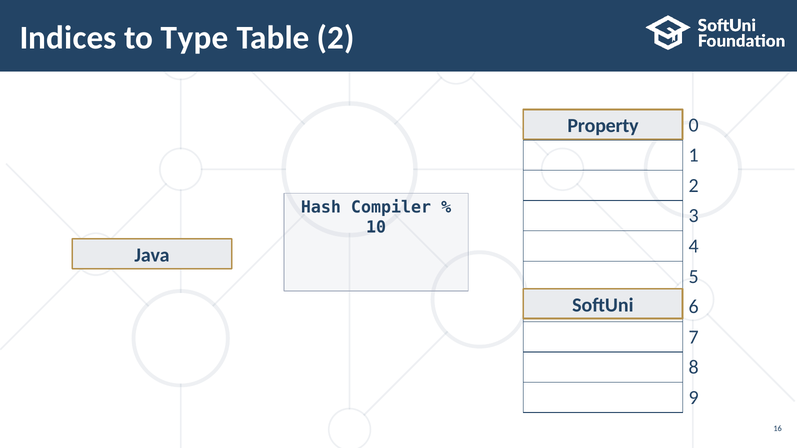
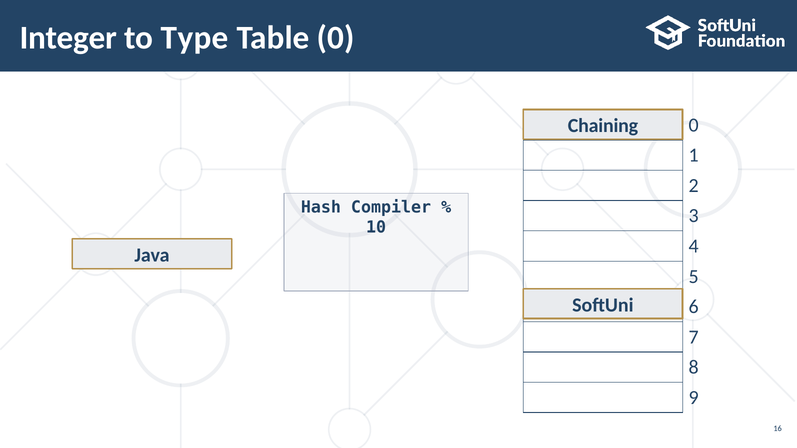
Indices: Indices -> Integer
Table 2: 2 -> 0
Property: Property -> Chaining
